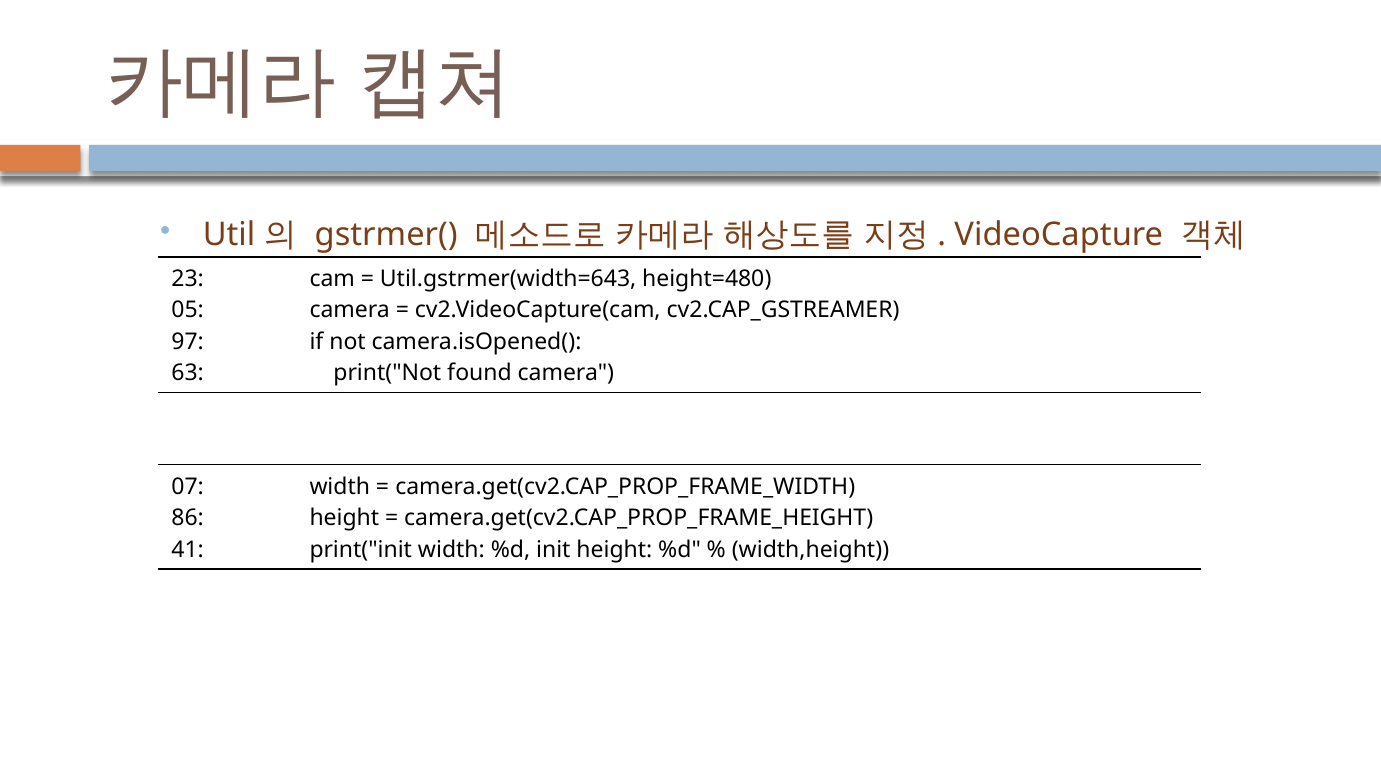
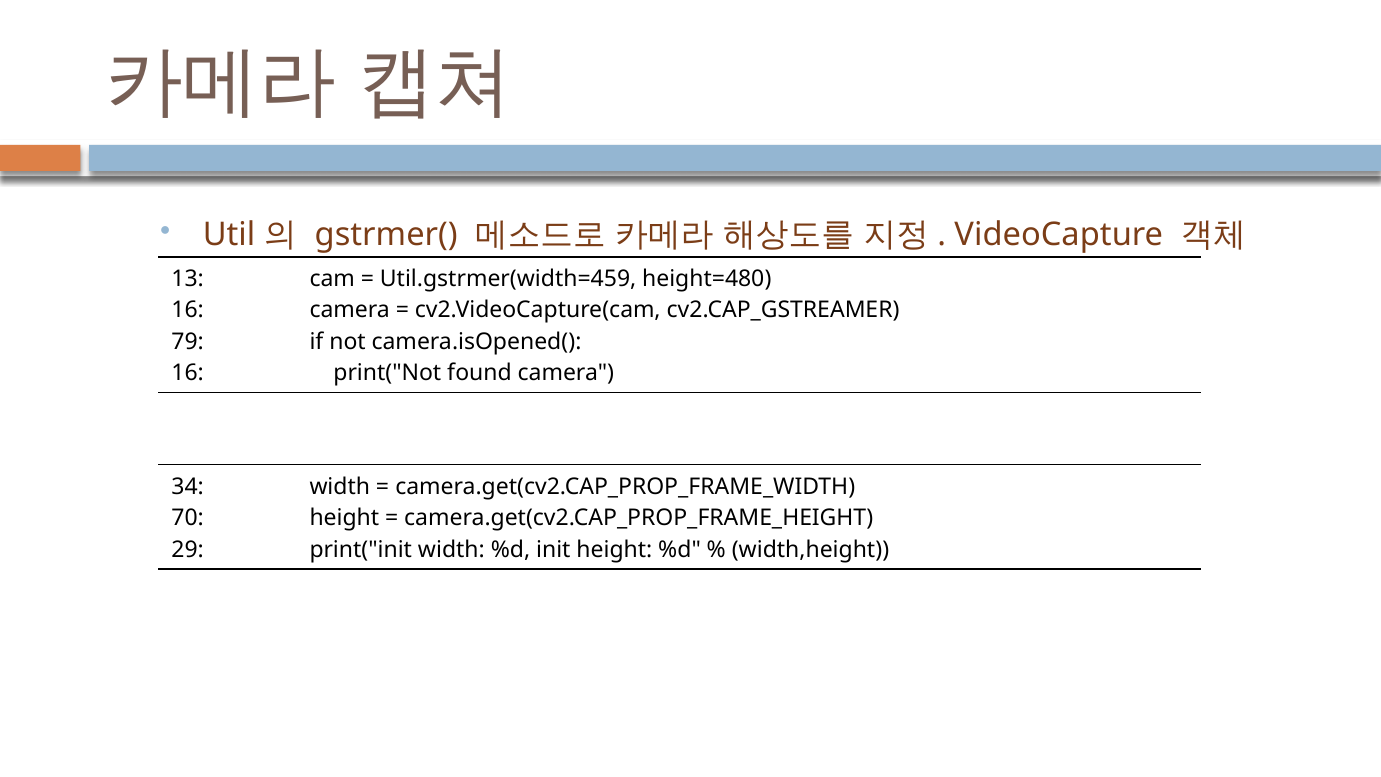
23: 23 -> 13
Util.gstrmer(width=643: Util.gstrmer(width=643 -> Util.gstrmer(width=459
05 at (188, 310): 05 -> 16
97: 97 -> 79
63 at (188, 373): 63 -> 16
07: 07 -> 34
86: 86 -> 70
41: 41 -> 29
